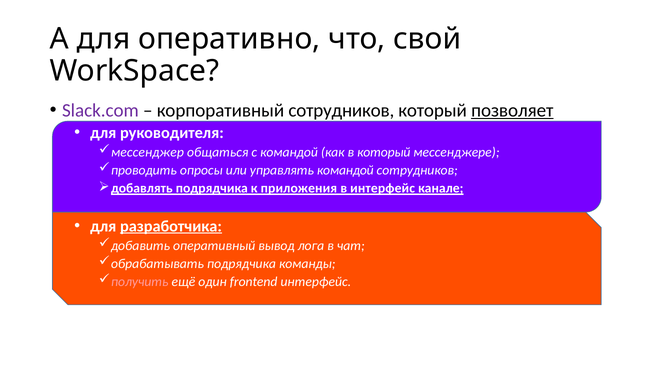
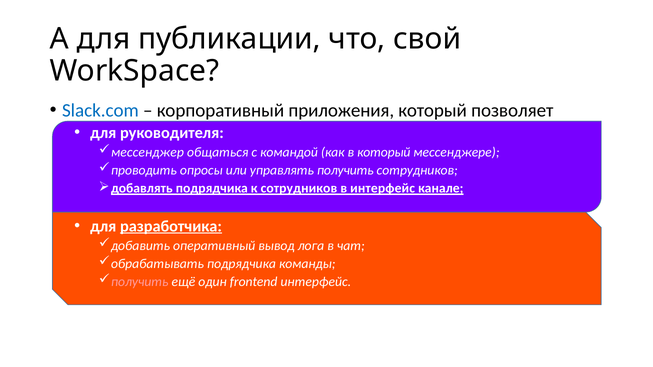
оперативно: оперативно -> публикации
Slack.com colour: purple -> blue
корпоративный сотрудников: сотрудников -> приложения
позволяет underline: present -> none
управлять командой: командой -> получить
к приложения: приложения -> сотрудников
